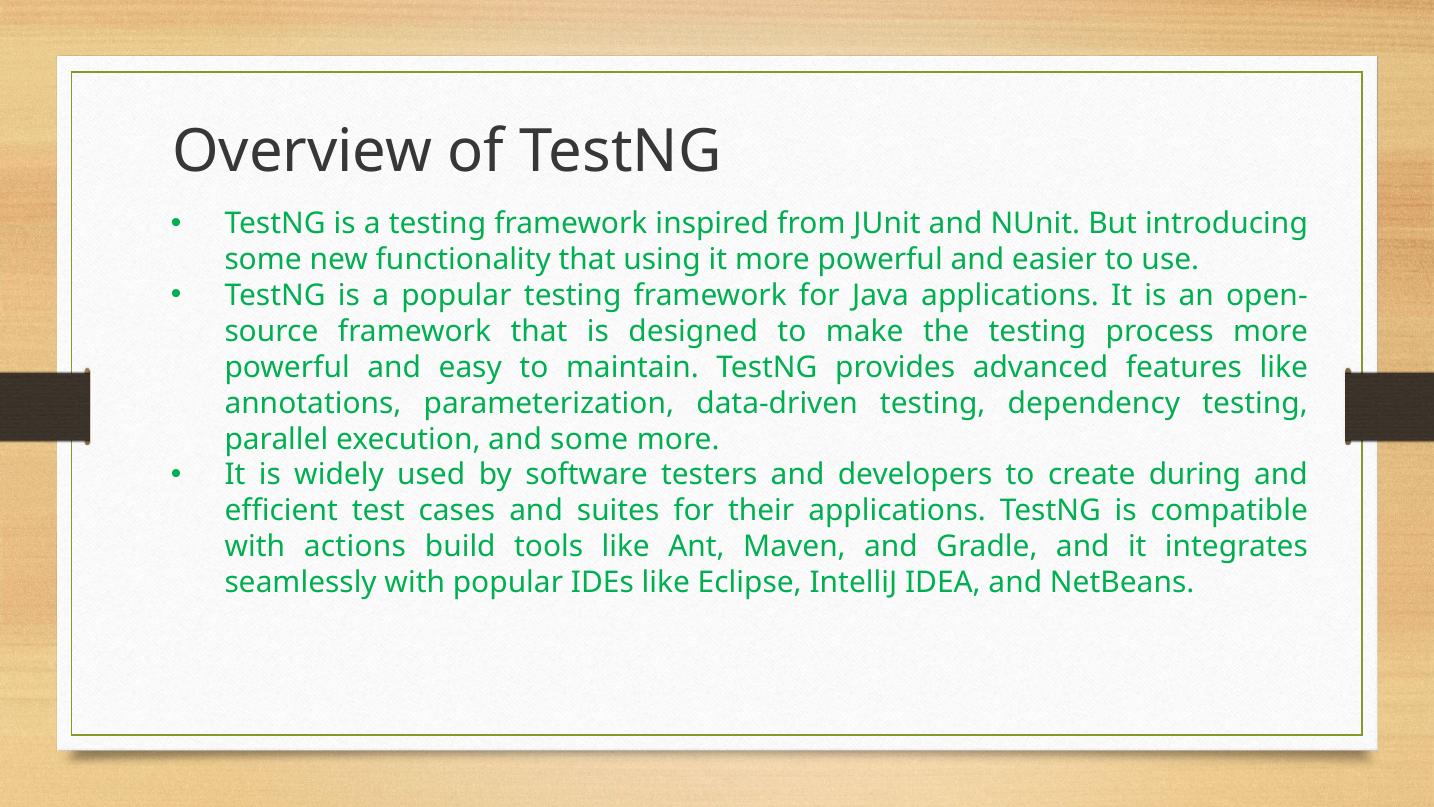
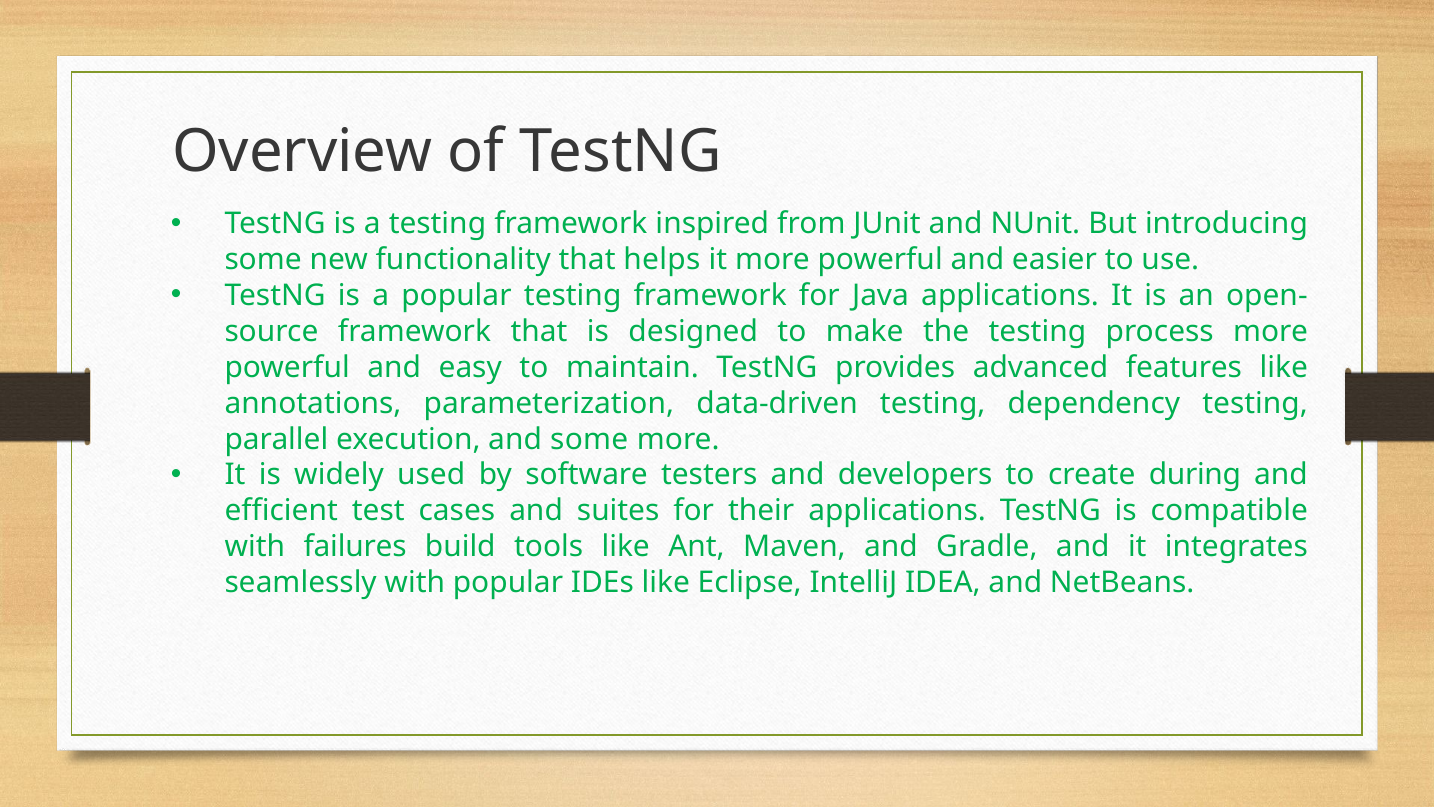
using: using -> helps
actions: actions -> failures
